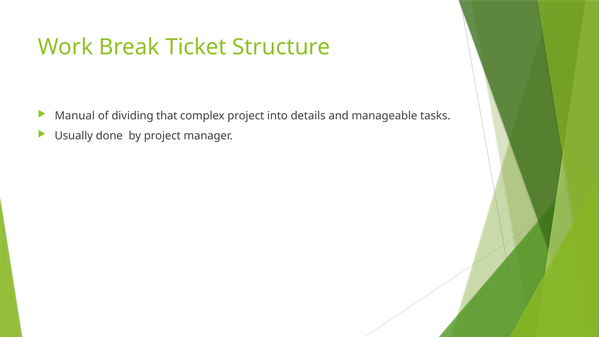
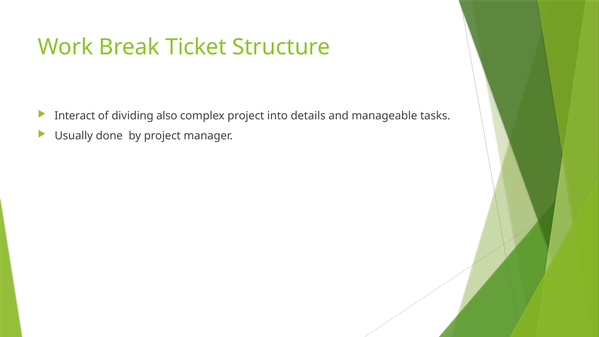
Manual: Manual -> Interact
that: that -> also
